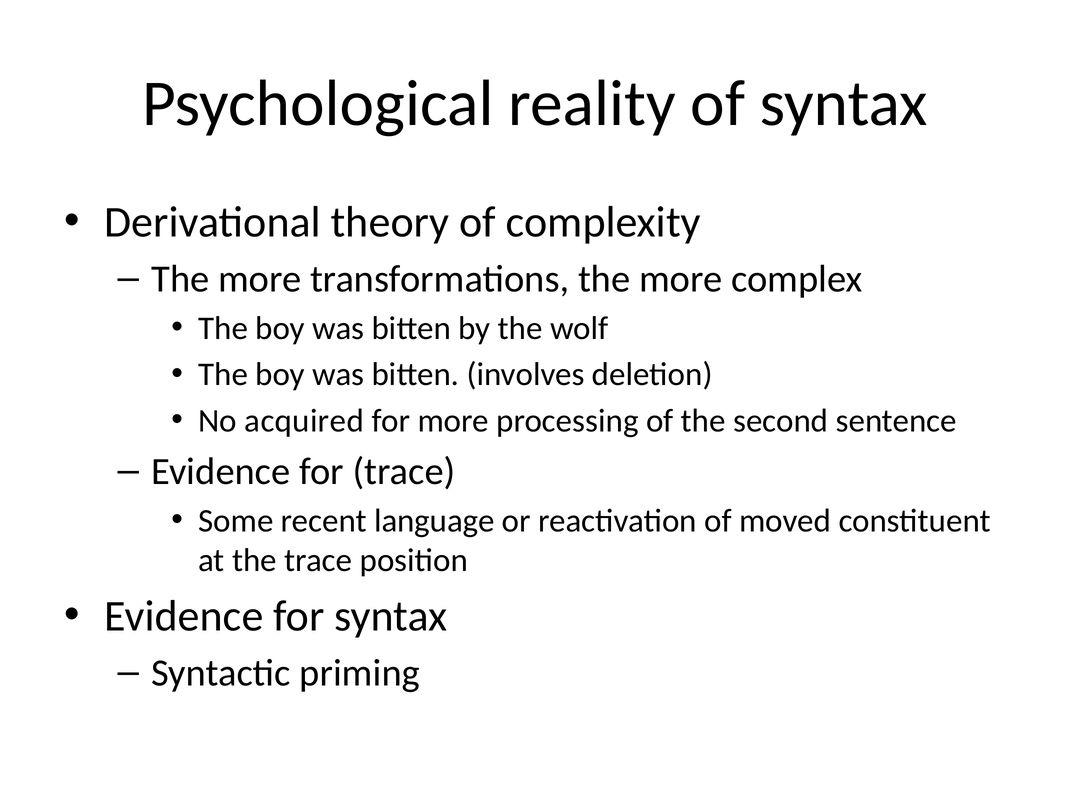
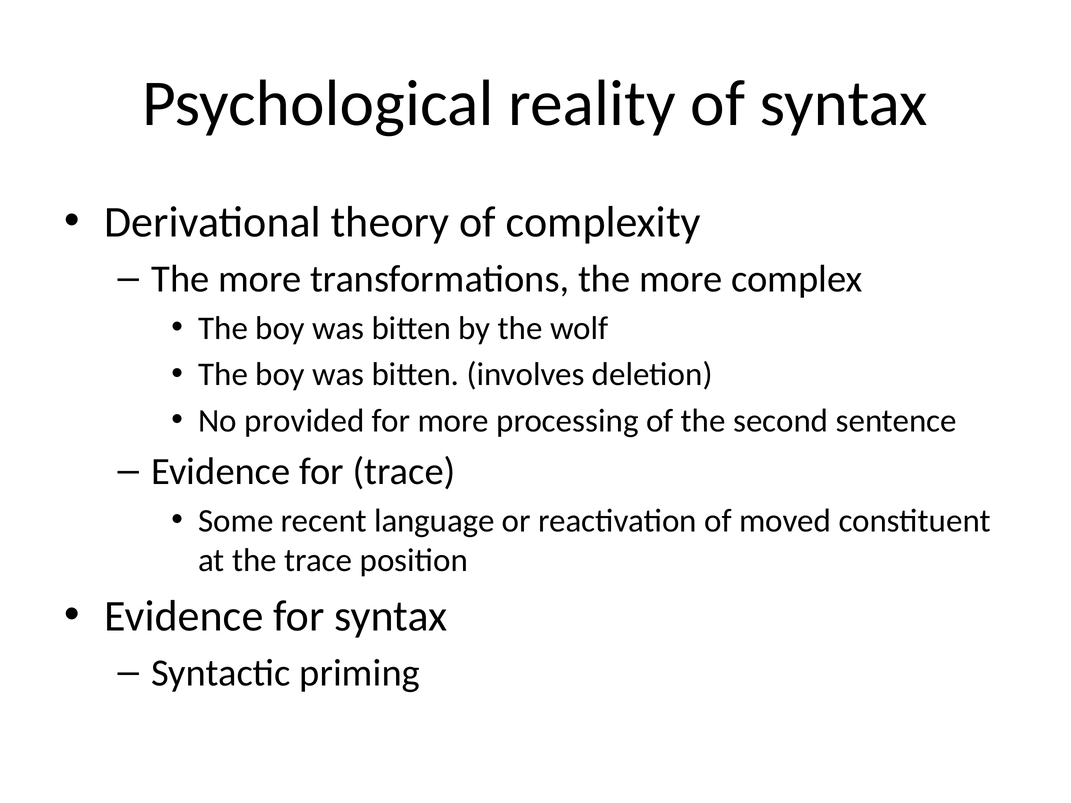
acquired: acquired -> provided
